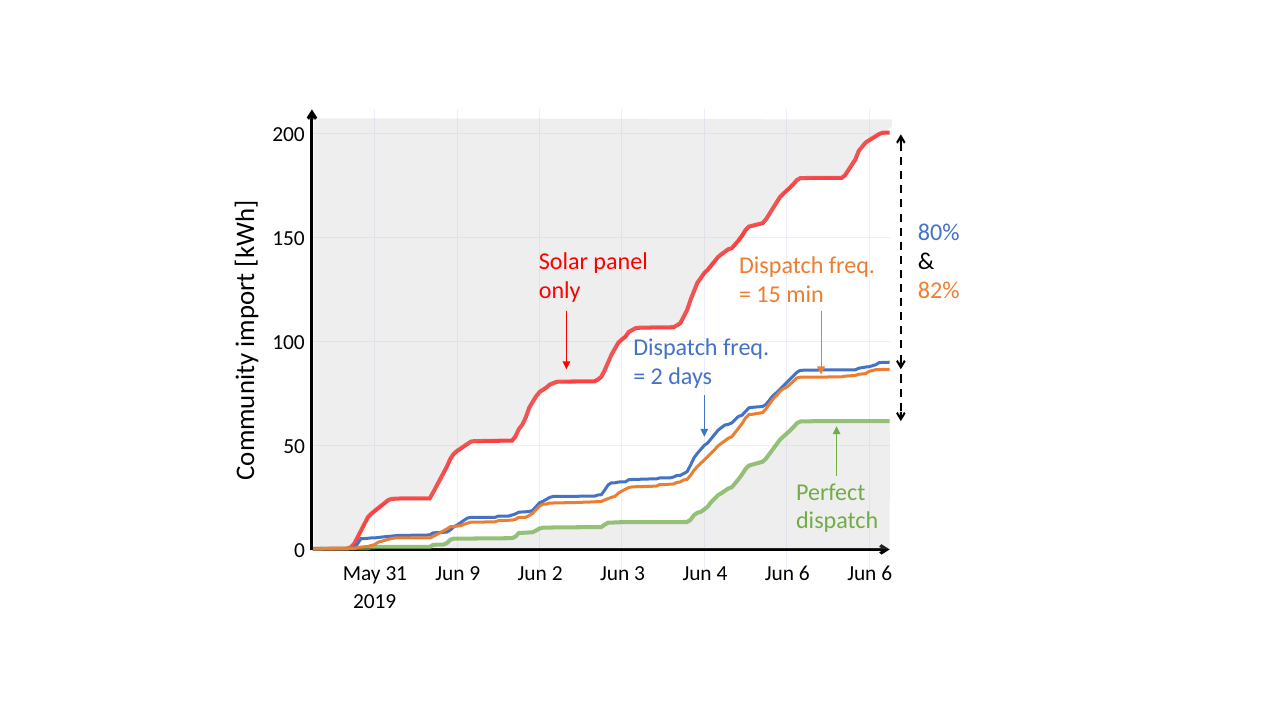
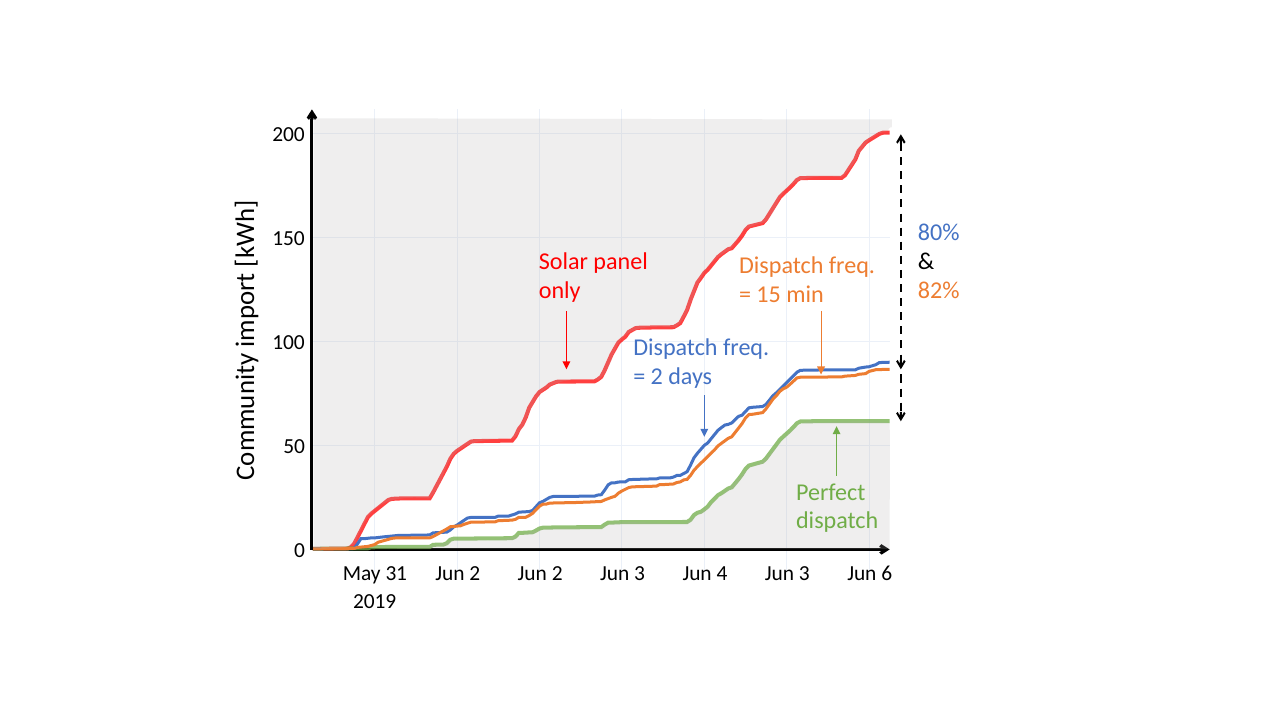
9 at (475, 573): 9 -> 2
4 Jun 6: 6 -> 3
